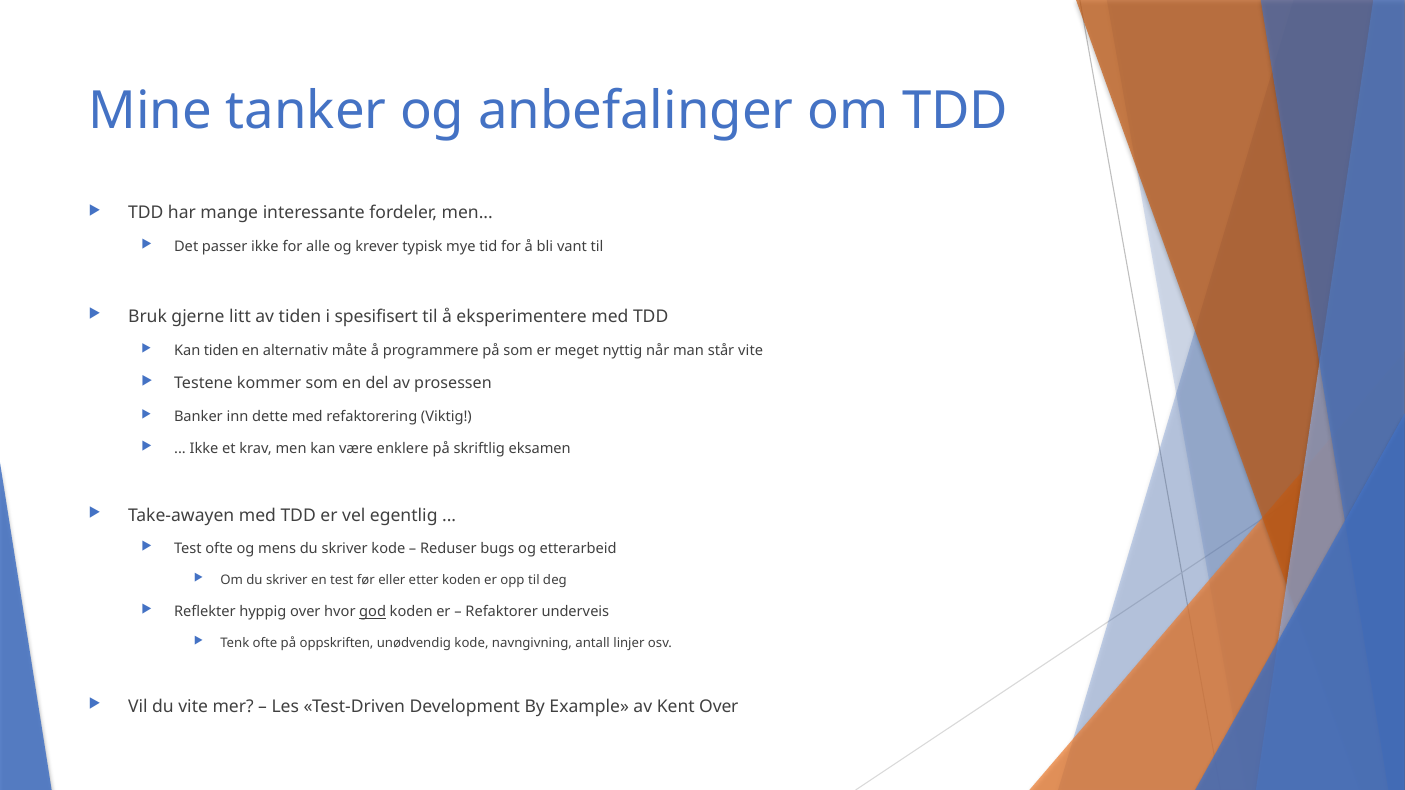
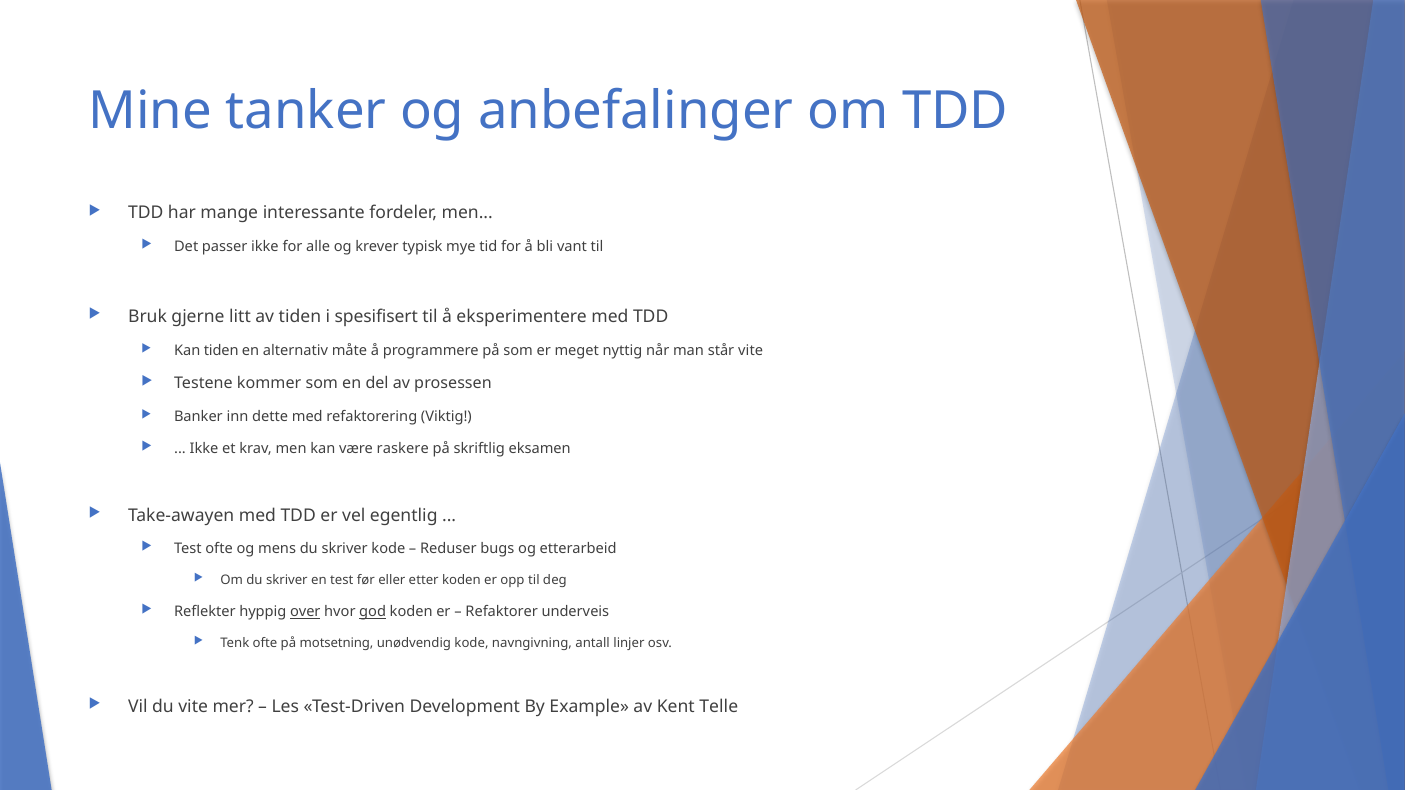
enklere: enklere -> raskere
over at (305, 612) underline: none -> present
oppskriften: oppskriften -> motsetning
Kent Over: Over -> Telle
